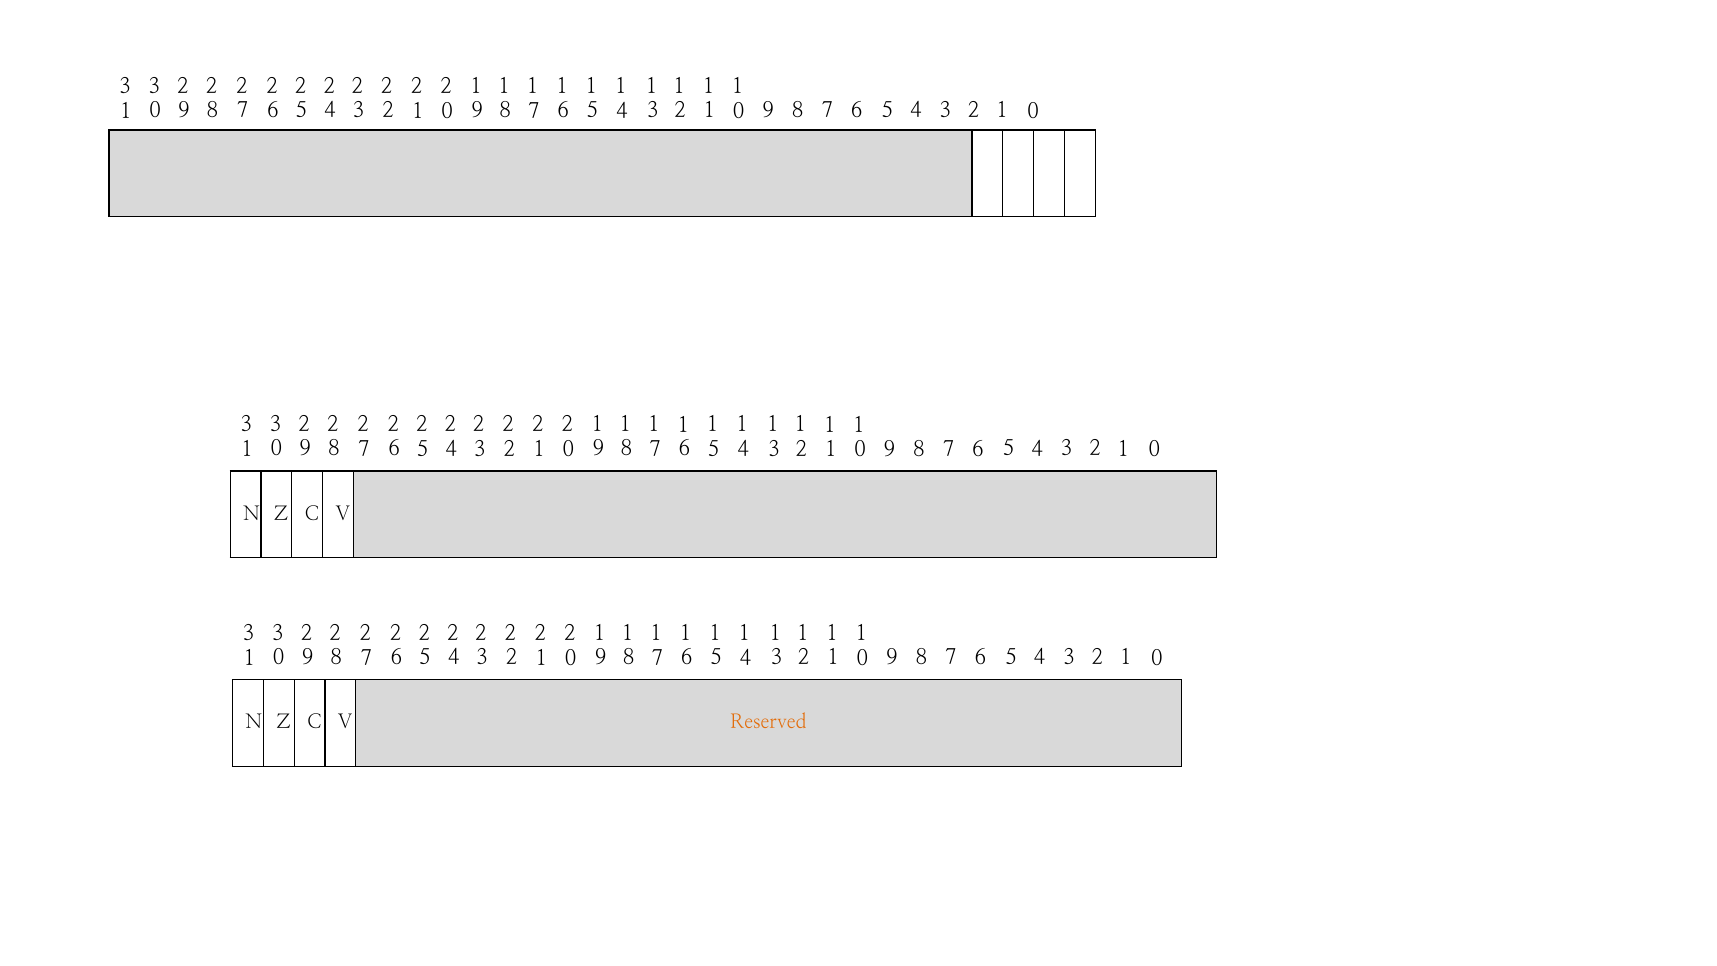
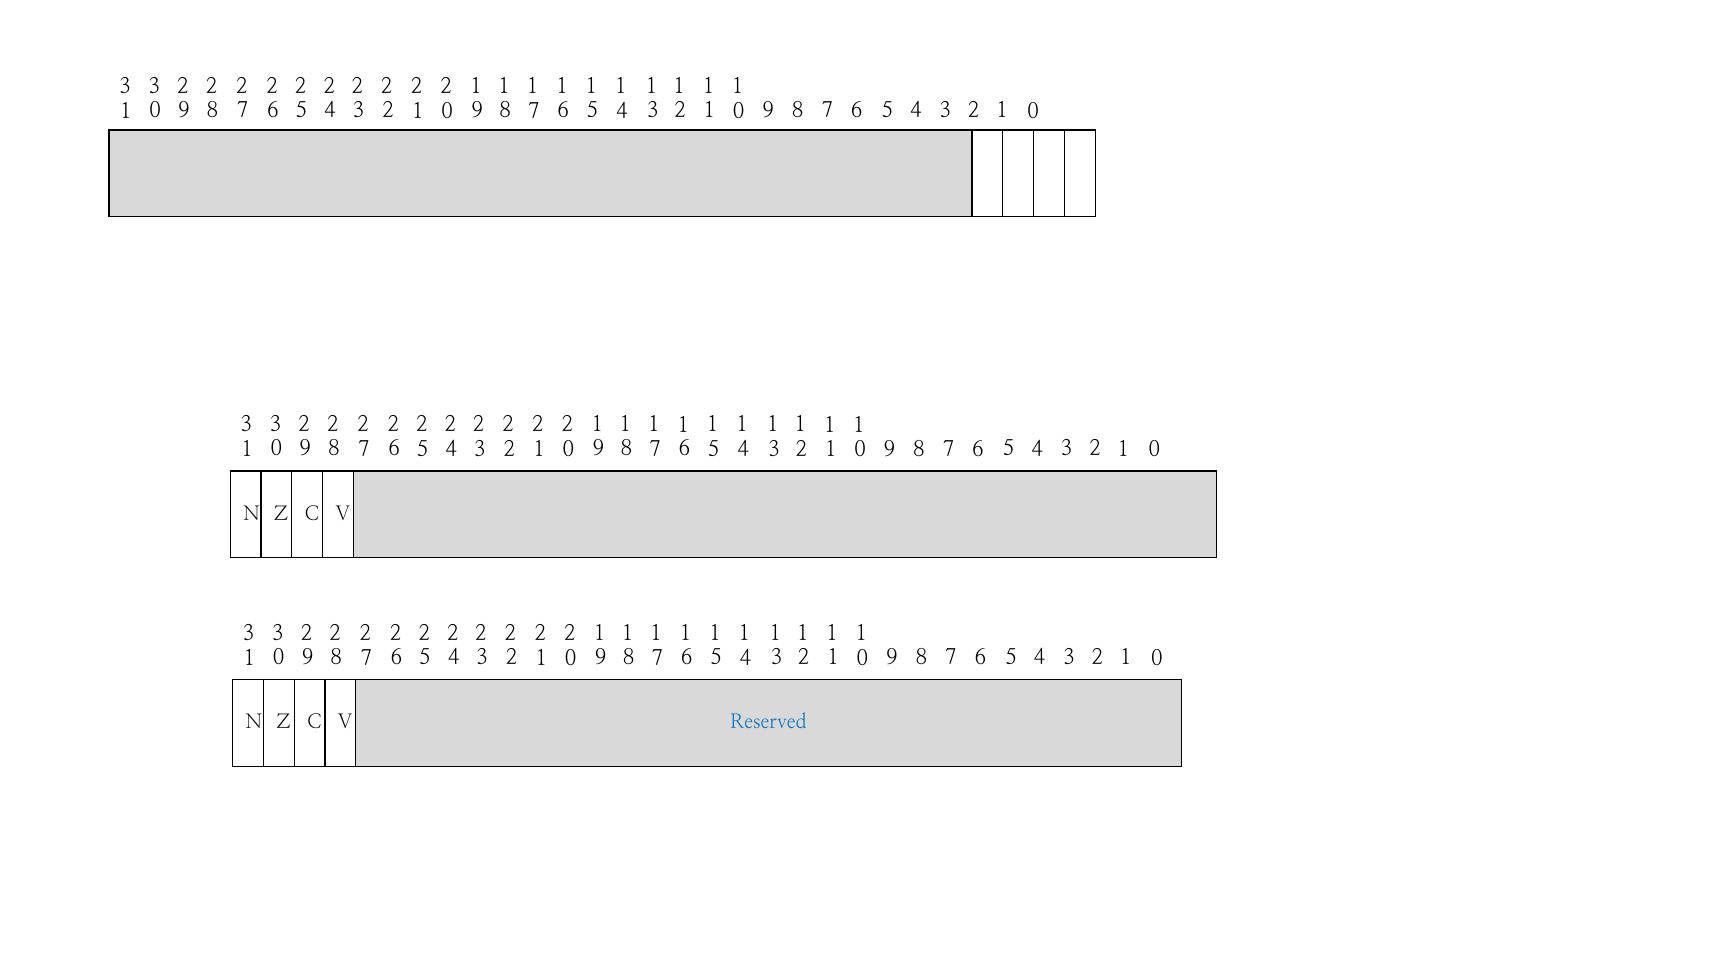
Reserved colour: orange -> blue
